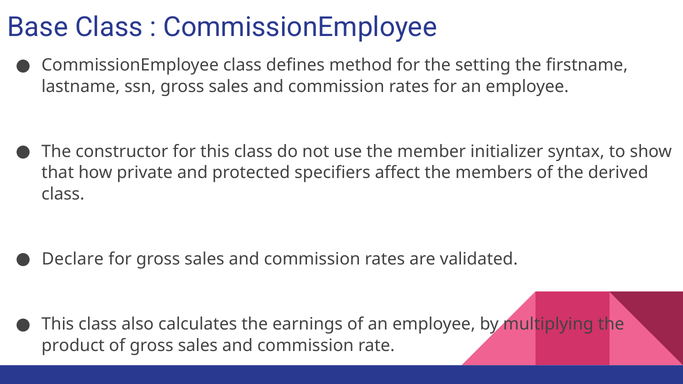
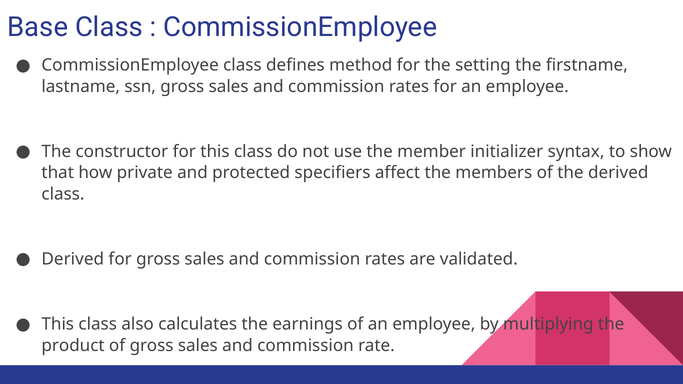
Declare at (73, 259): Declare -> Derived
